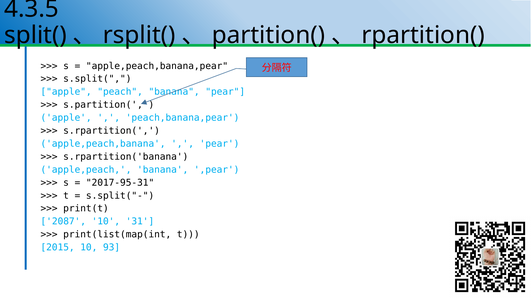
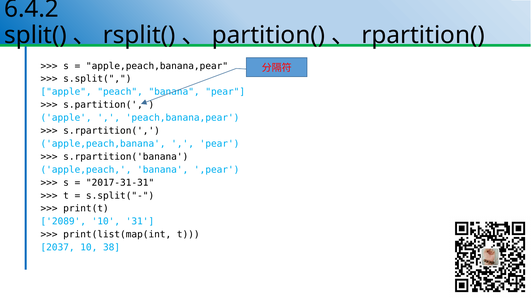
4.3.5: 4.3.5 -> 6.4.2
2017-95-31: 2017-95-31 -> 2017-31-31
2087: 2087 -> 2089
2015: 2015 -> 2037
93: 93 -> 38
